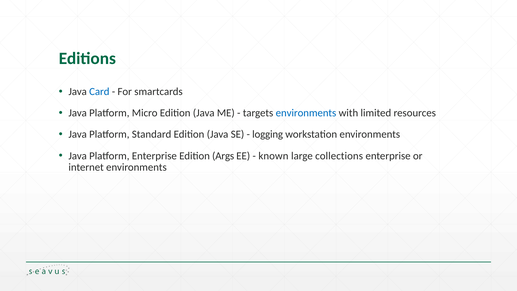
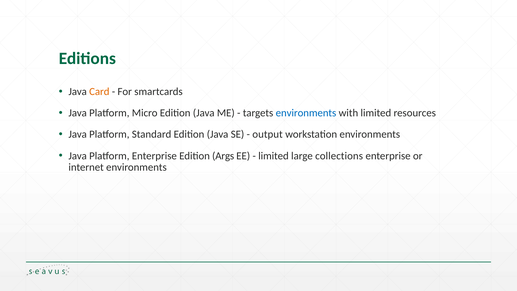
Card colour: blue -> orange
logging: logging -> output
known at (273, 156): known -> limited
